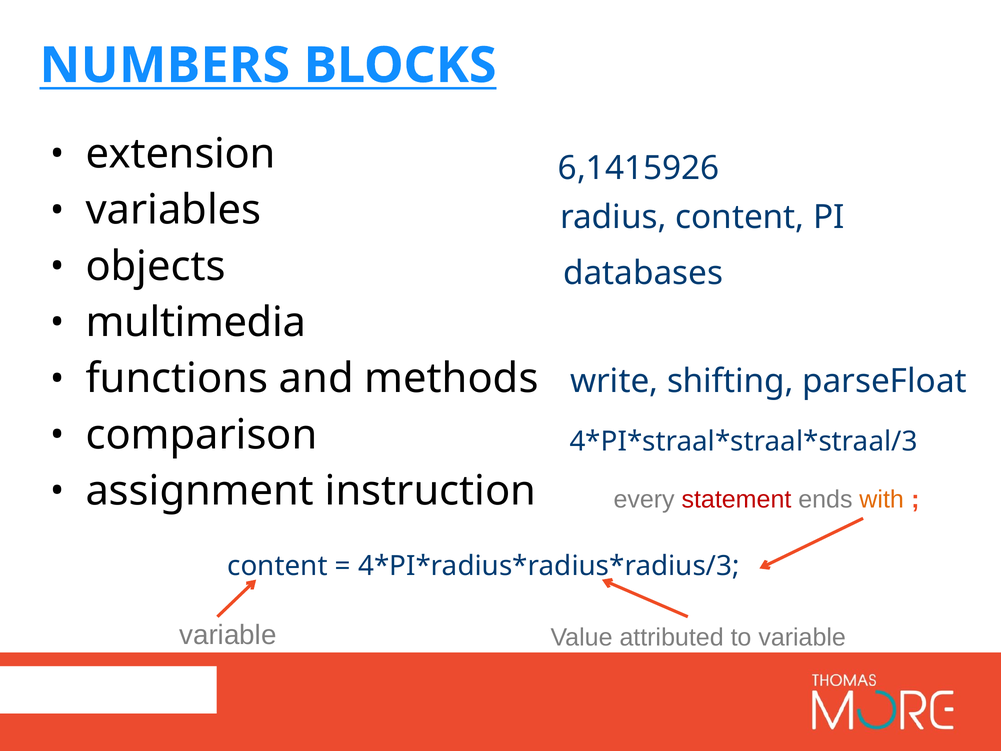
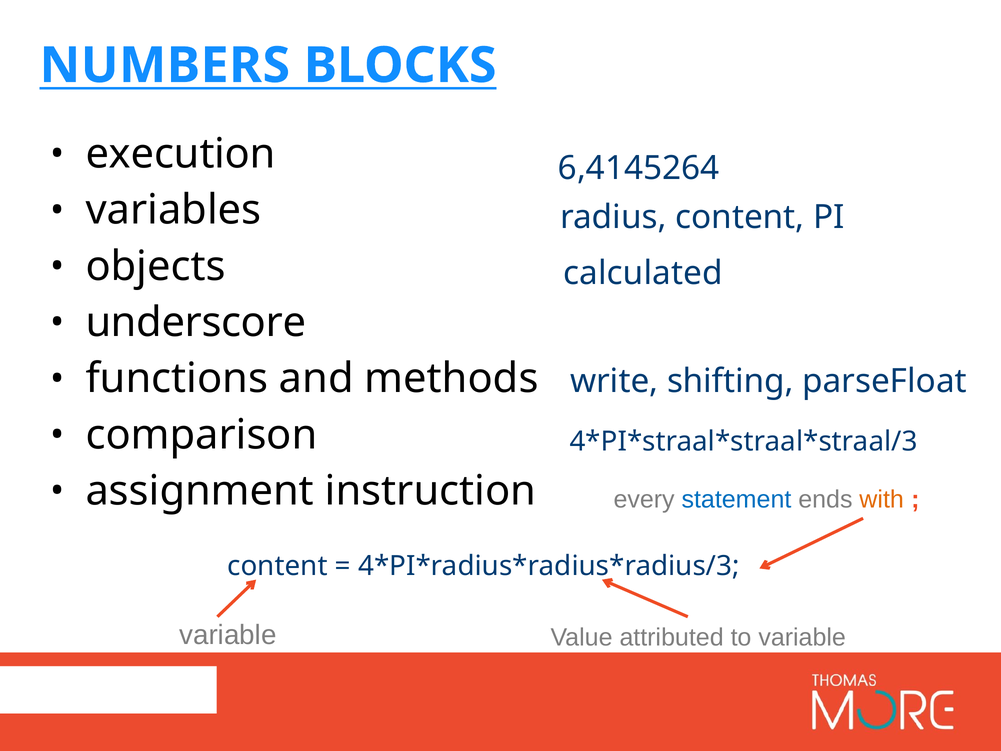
extension: extension -> execution
6,1415926: 6,1415926 -> 6,4145264
databases: databases -> calculated
multimedia: multimedia -> underscore
statement colour: red -> blue
